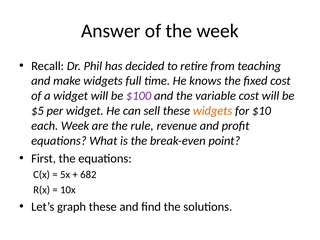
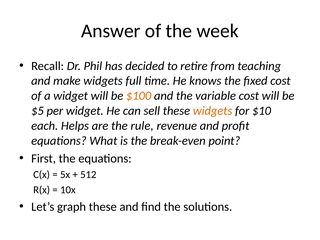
$100 colour: purple -> orange
each Week: Week -> Helps
682: 682 -> 512
